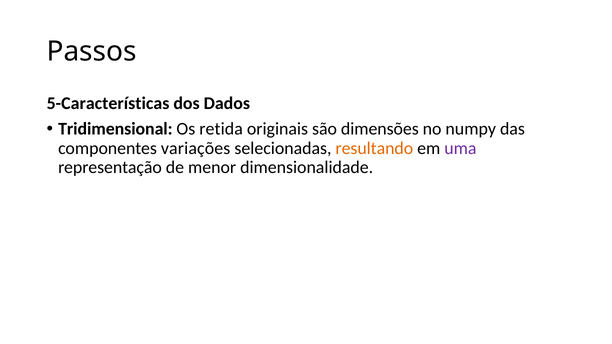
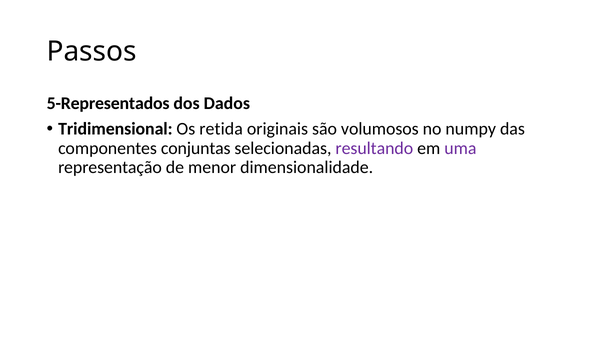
5-Características: 5-Características -> 5-Representados
dimensões: dimensões -> volumosos
variações: variações -> conjuntas
resultando colour: orange -> purple
